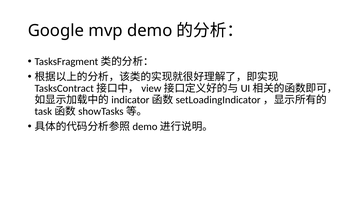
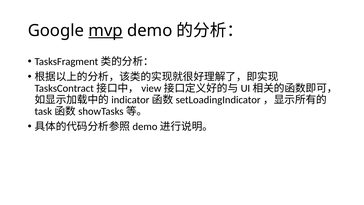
mvp underline: none -> present
